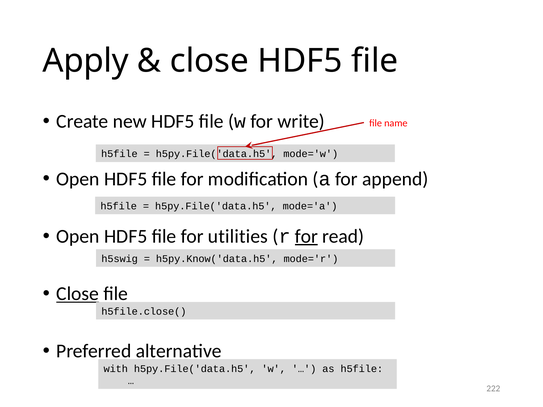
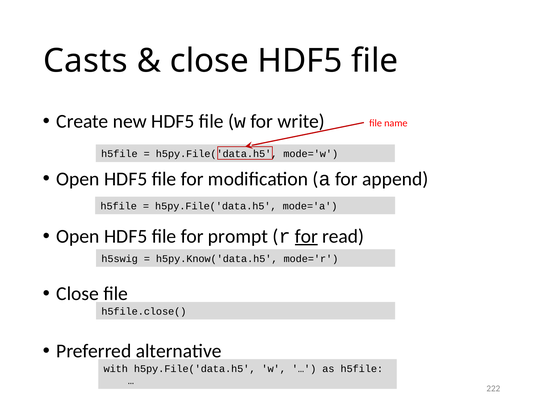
Apply: Apply -> Casts
utilities: utilities -> prompt
Close at (78, 294) underline: present -> none
